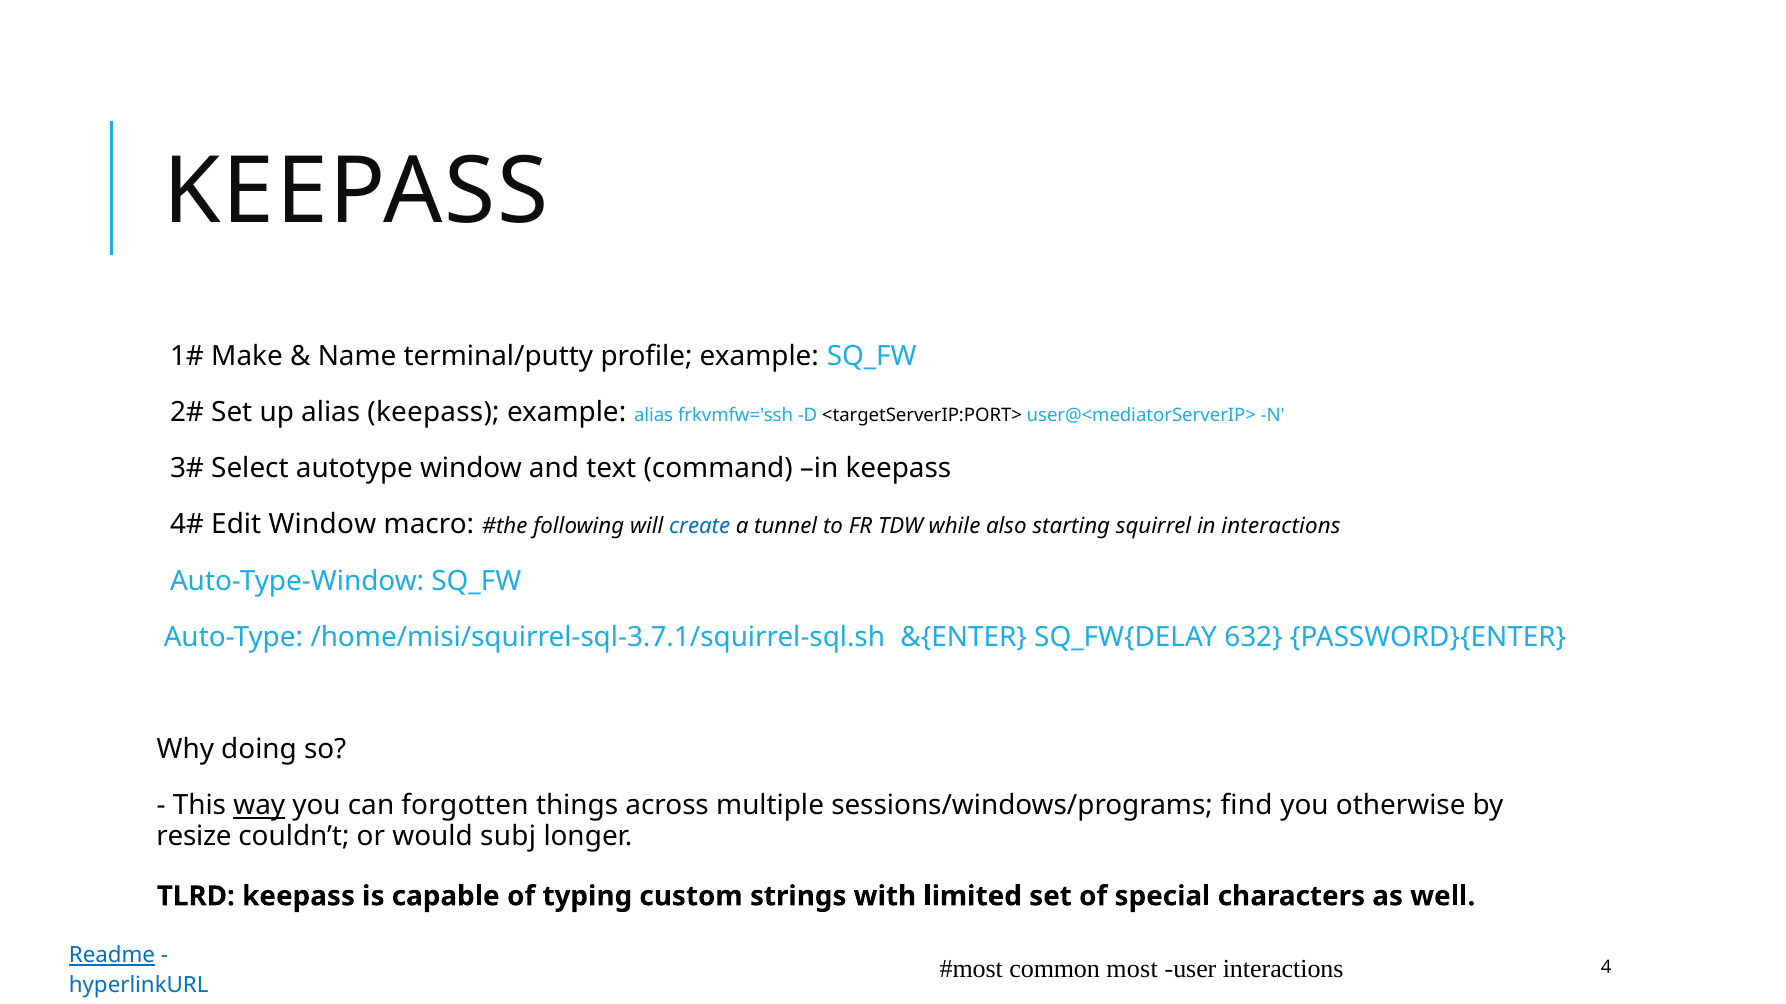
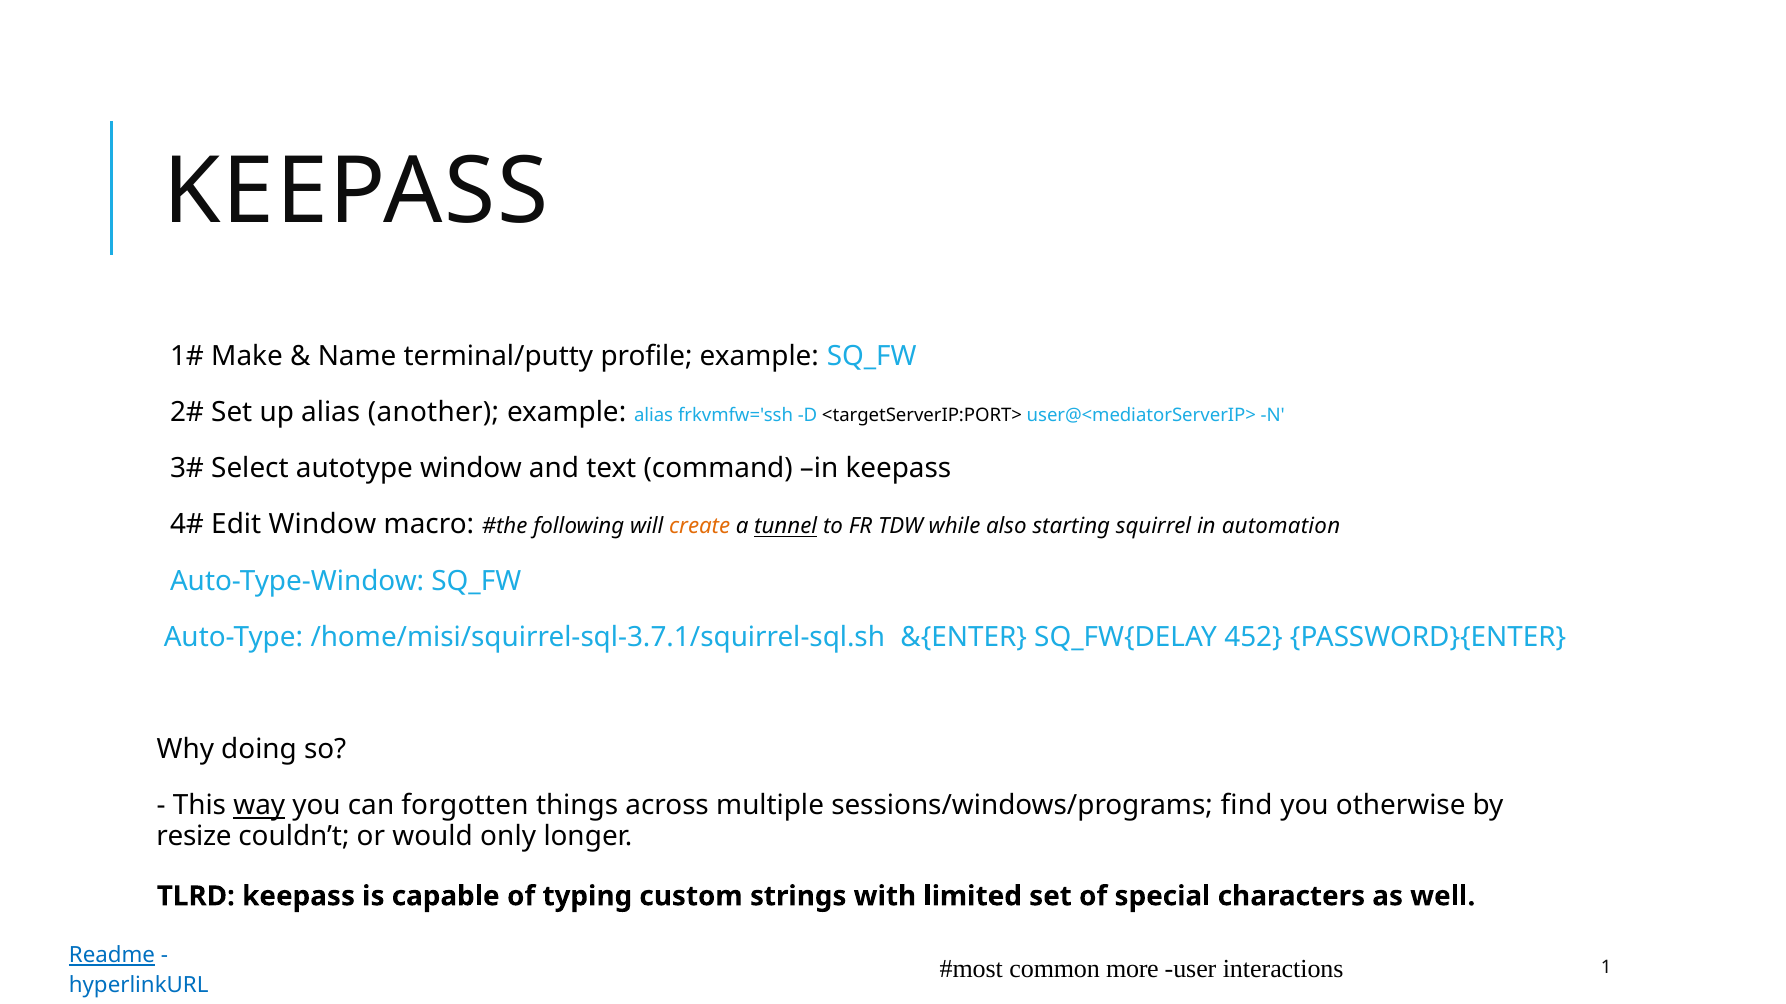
alias keepass: keepass -> another
create colour: blue -> orange
tunnel underline: none -> present
in interactions: interactions -> automation
632: 632 -> 452
subj: subj -> only
most: most -> more
4: 4 -> 1
